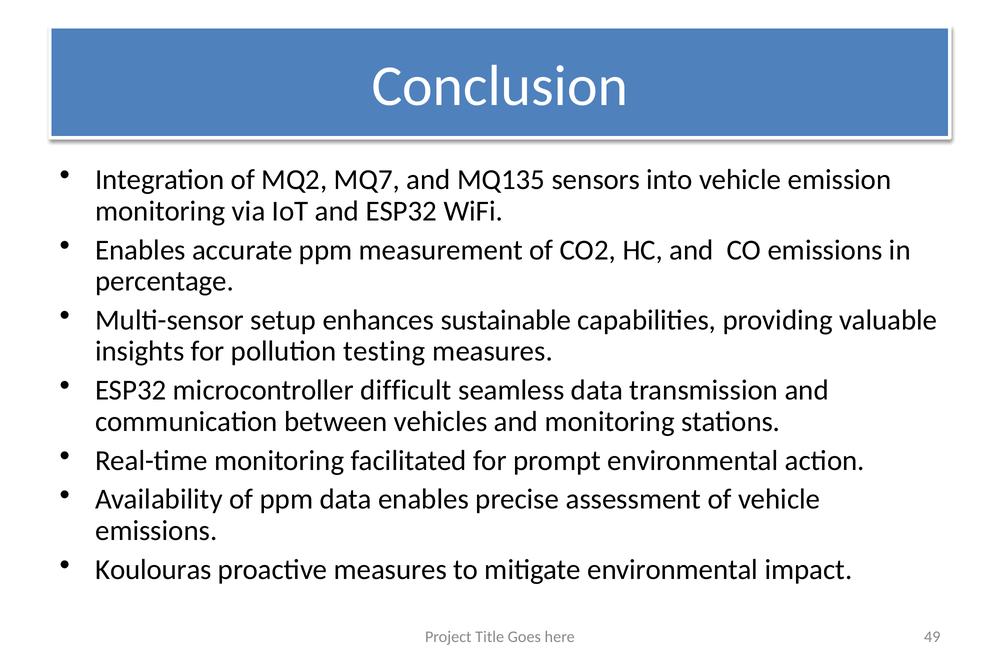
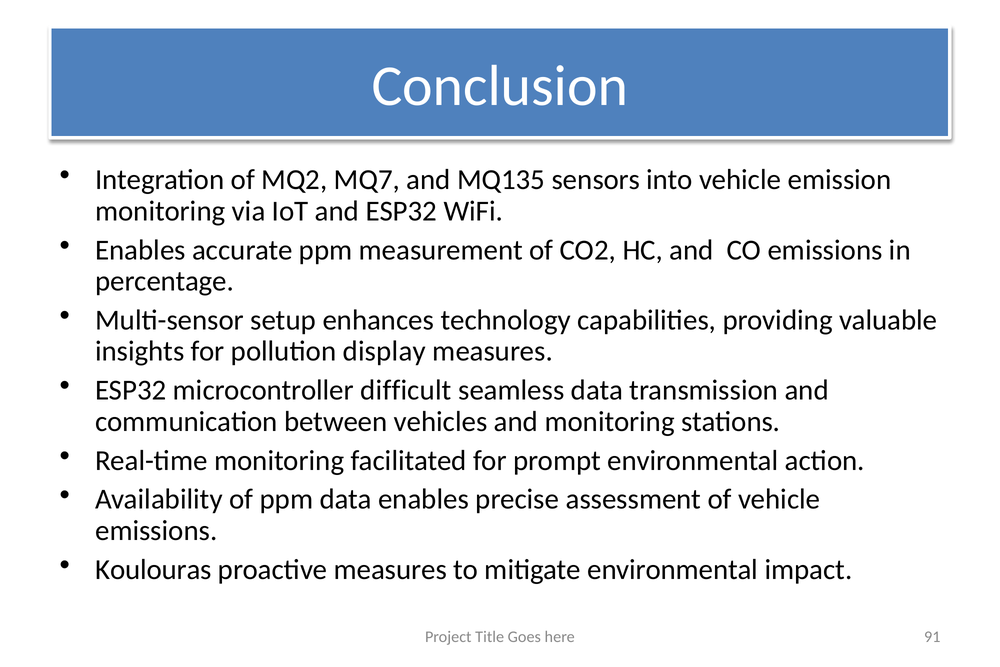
sustainable: sustainable -> technology
testing: testing -> display
49: 49 -> 91
